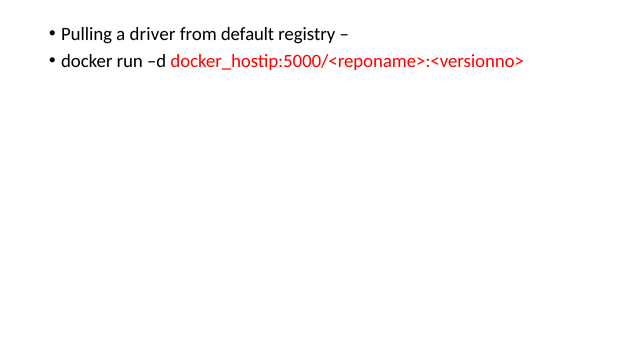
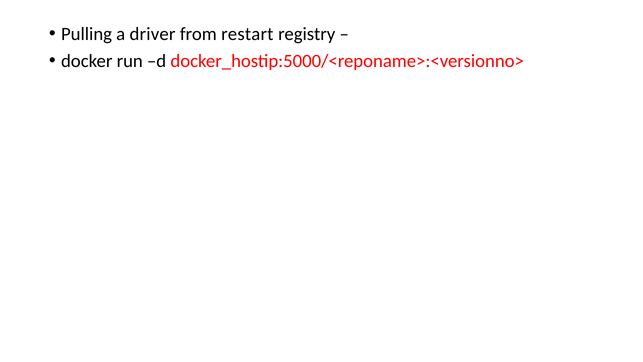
default: default -> restart
